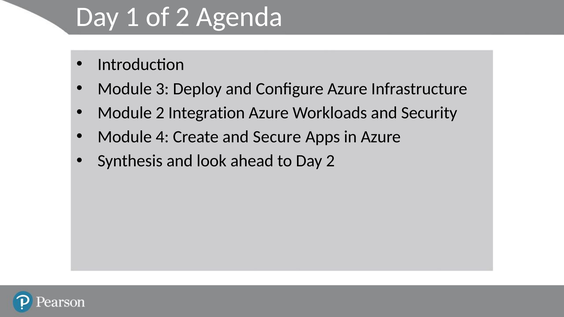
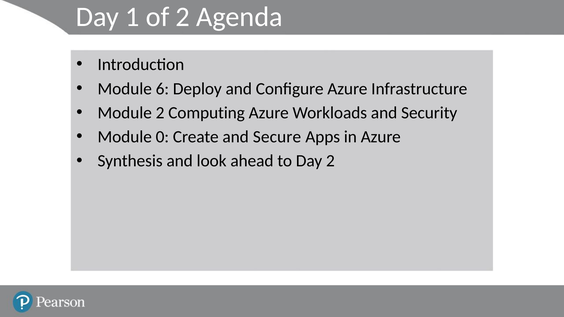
3: 3 -> 6
Integration: Integration -> Computing
4: 4 -> 0
